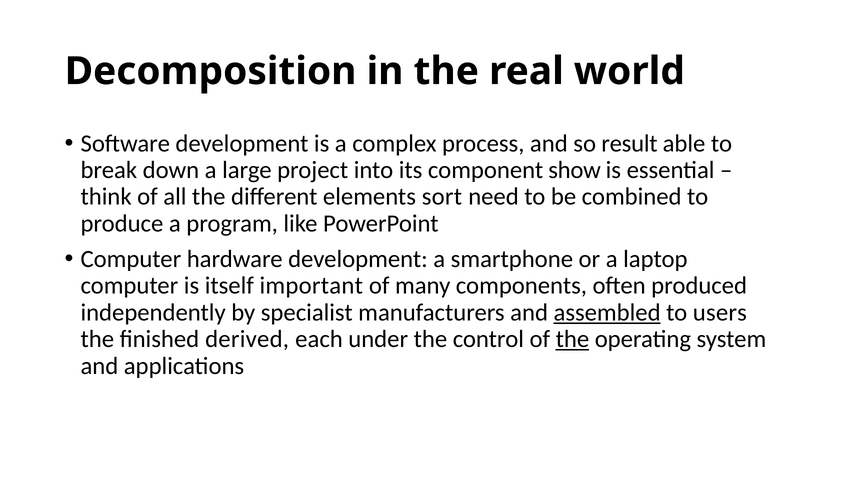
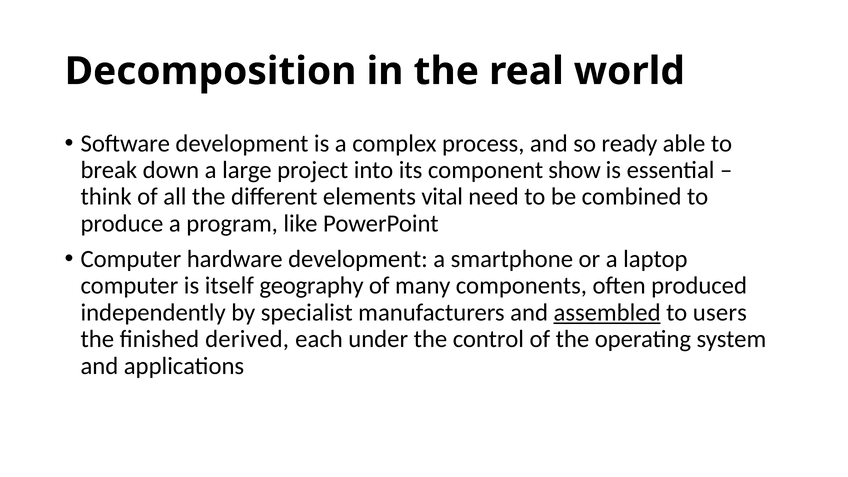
result: result -> ready
sort: sort -> vital
important: important -> geography
the at (572, 339) underline: present -> none
